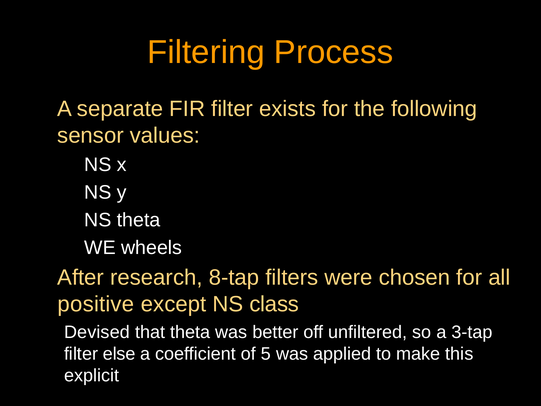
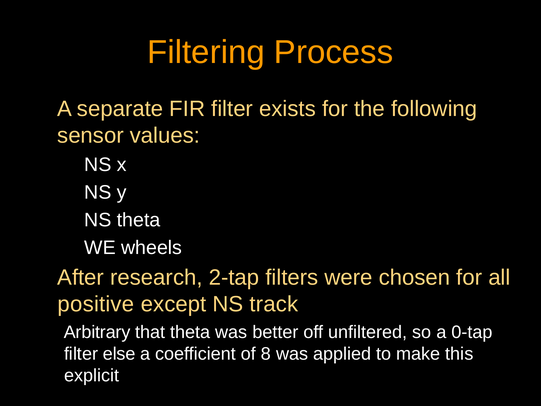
8-tap: 8-tap -> 2-tap
class: class -> track
Devised: Devised -> Arbitrary
3-tap: 3-tap -> 0-tap
5: 5 -> 8
